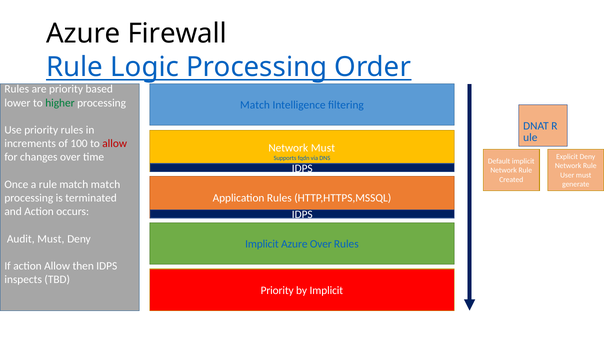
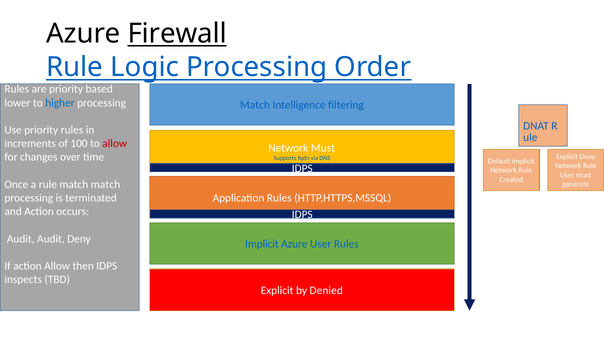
Firewall underline: none -> present
higher colour: green -> blue
Audit Must: Must -> Audit
Azure Over: Over -> User
Priority at (277, 290): Priority -> Explicit
by Implicit: Implicit -> Denied
